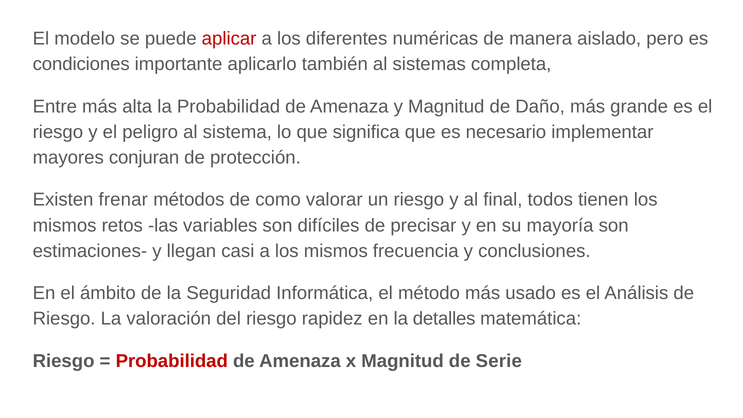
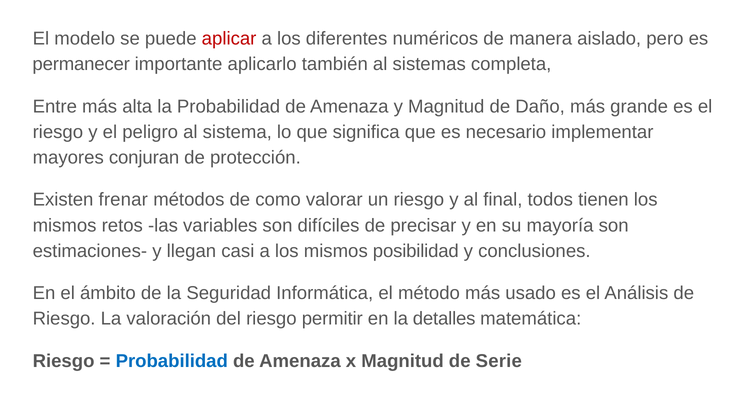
numéricas: numéricas -> numéricos
condiciones: condiciones -> permanecer
frecuencia: frecuencia -> posibilidad
rapidez: rapidez -> permitir
Probabilidad at (172, 361) colour: red -> blue
